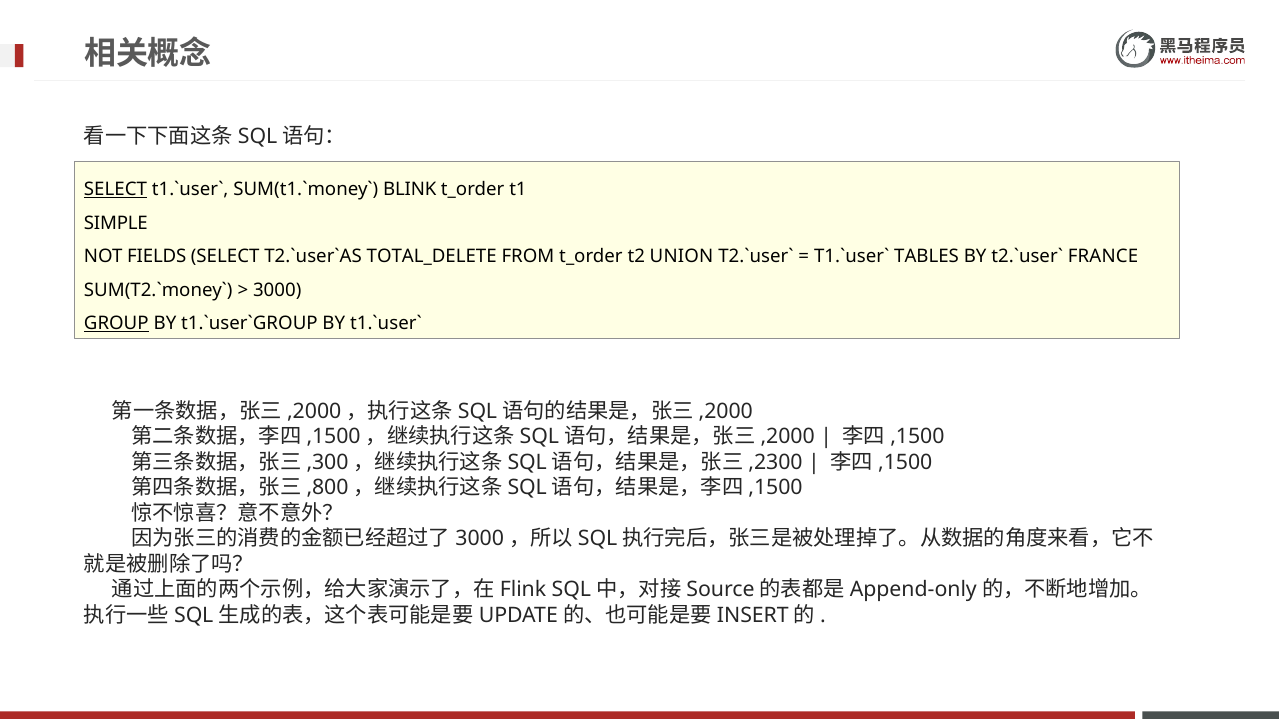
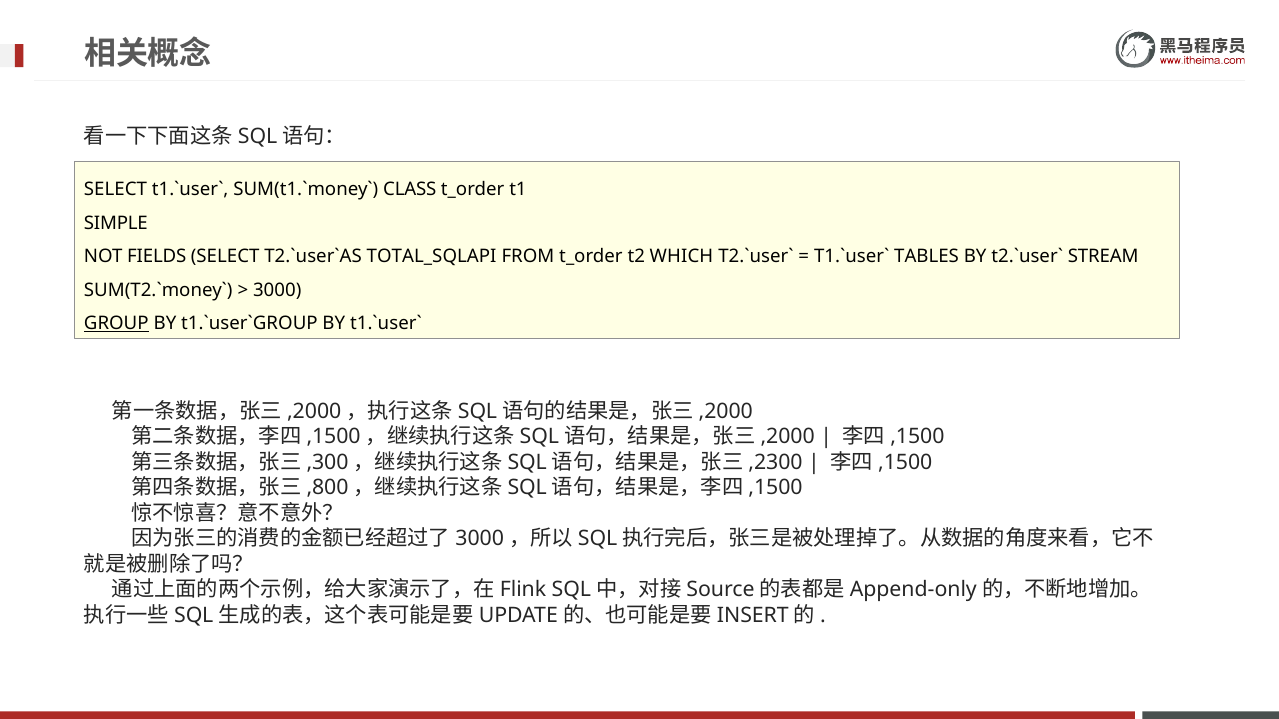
SELECT at (115, 189) underline: present -> none
BLINK: BLINK -> CLASS
TOTAL_DELETE: TOTAL_DELETE -> TOTAL_SQLAPI
UNION: UNION -> WHICH
FRANCE: FRANCE -> STREAM
